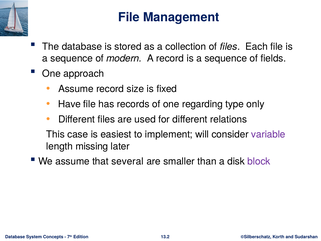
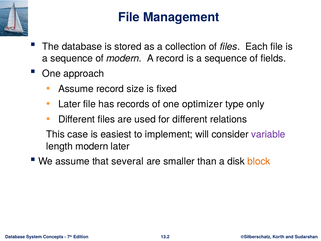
Have at (69, 104): Have -> Later
regarding: regarding -> optimizer
length missing: missing -> modern
block colour: purple -> orange
